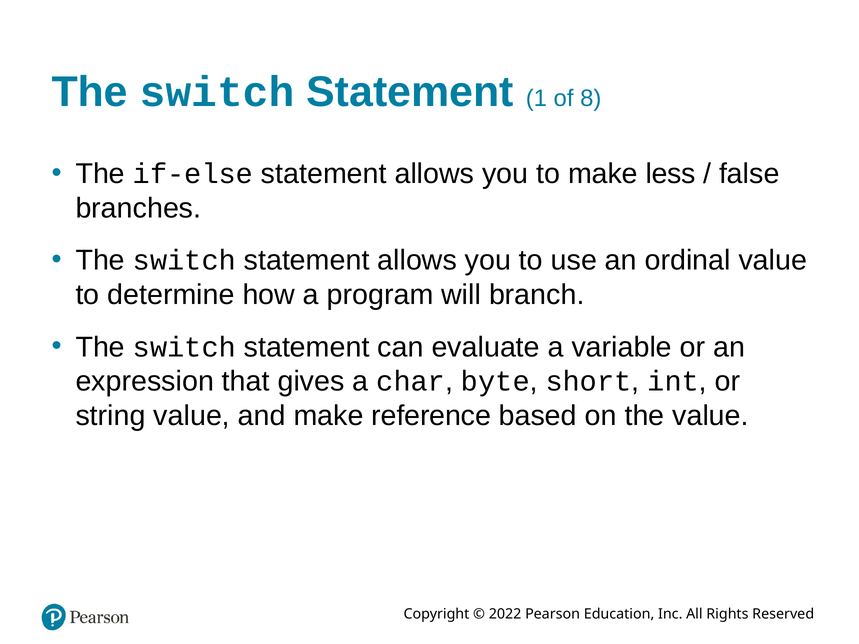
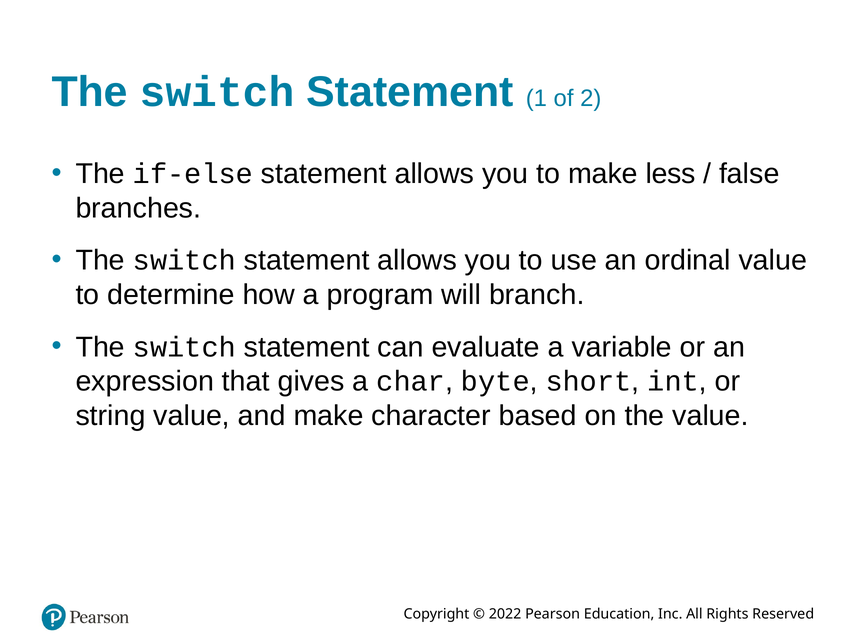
8: 8 -> 2
reference: reference -> character
